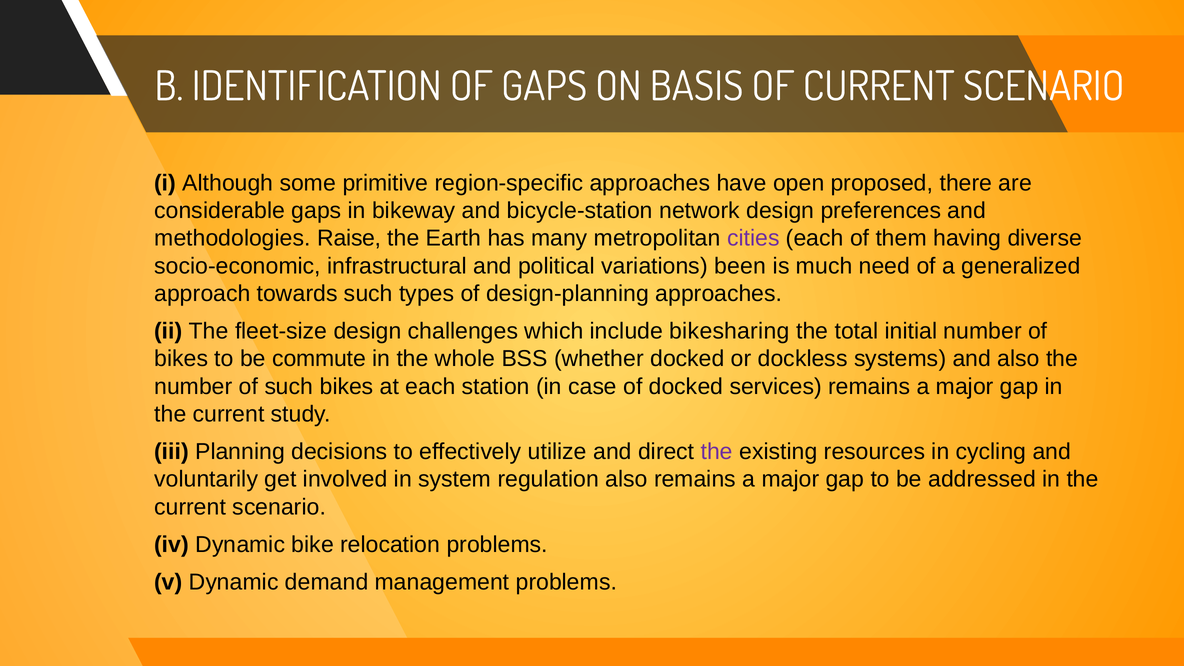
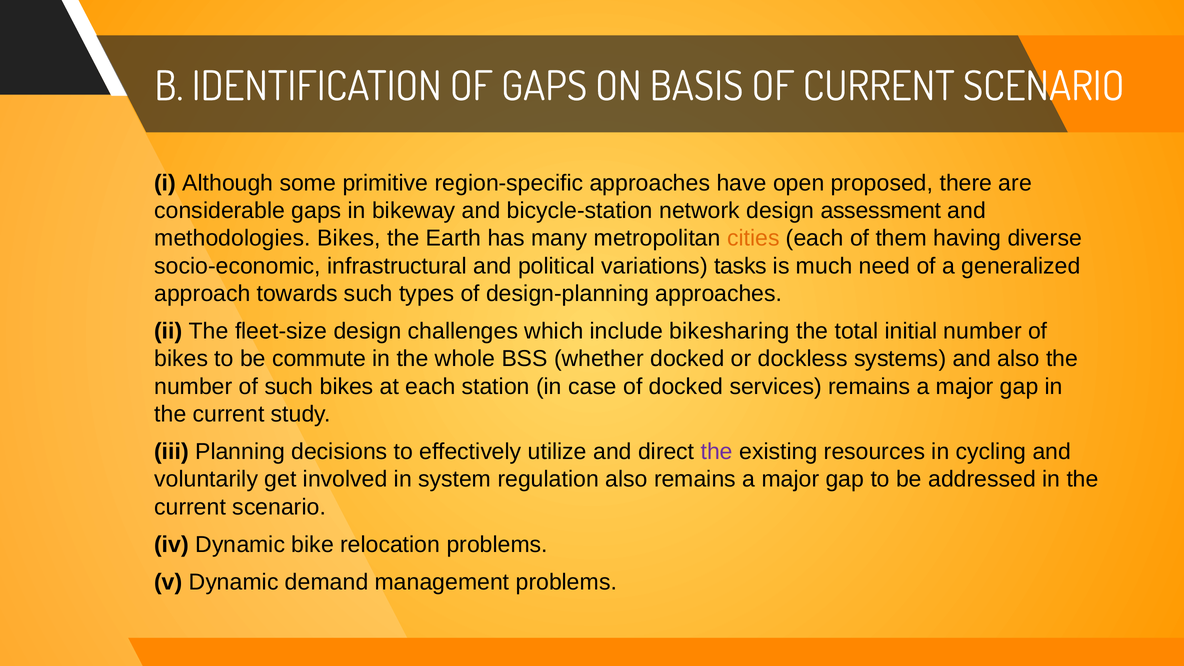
preferences: preferences -> assessment
methodologies Raise: Raise -> Bikes
cities colour: purple -> orange
been: been -> tasks
